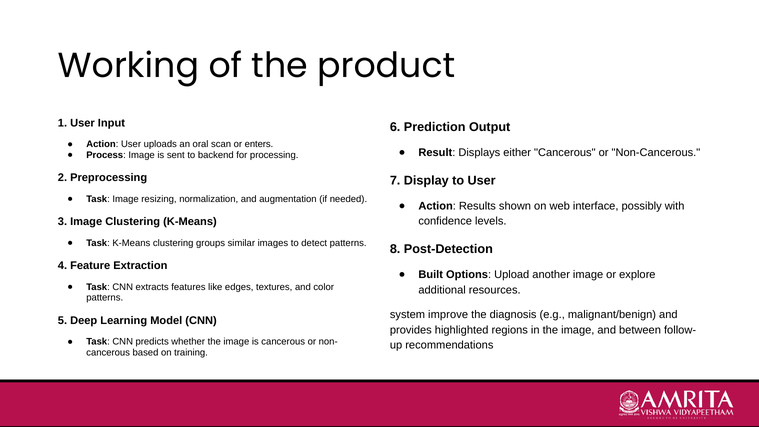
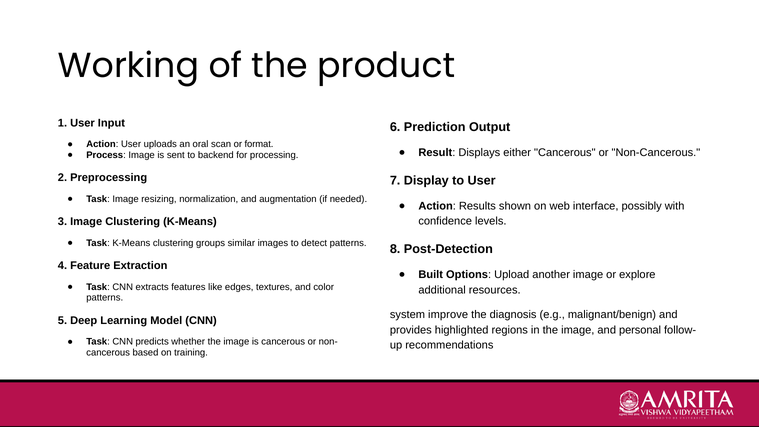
enters: enters -> format
between: between -> personal
